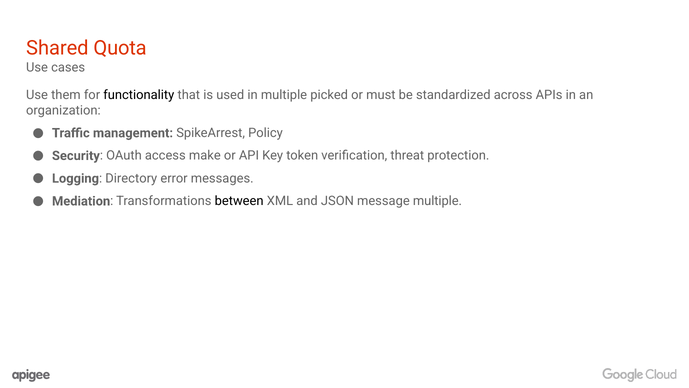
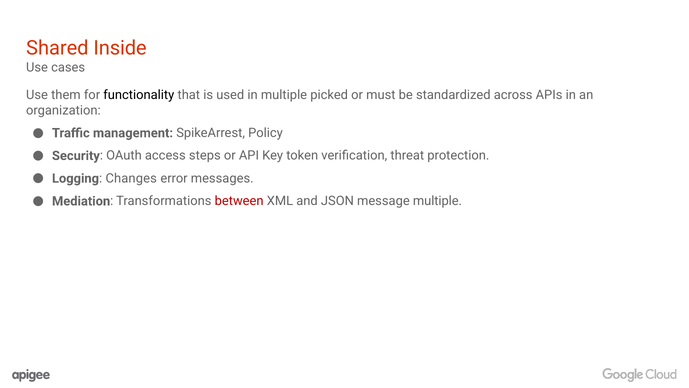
Quota: Quota -> Inside
make: make -> steps
Directory: Directory -> Changes
between colour: black -> red
